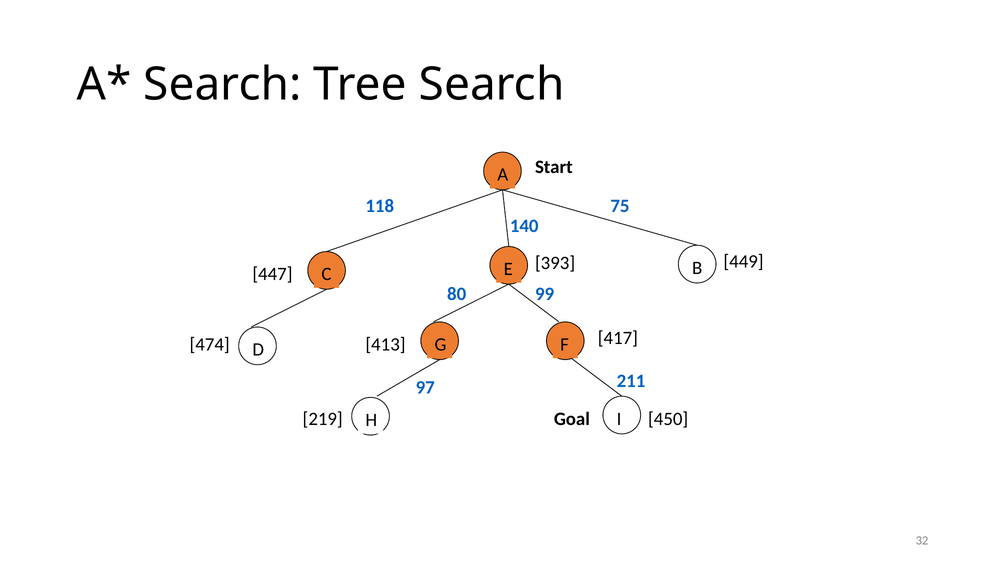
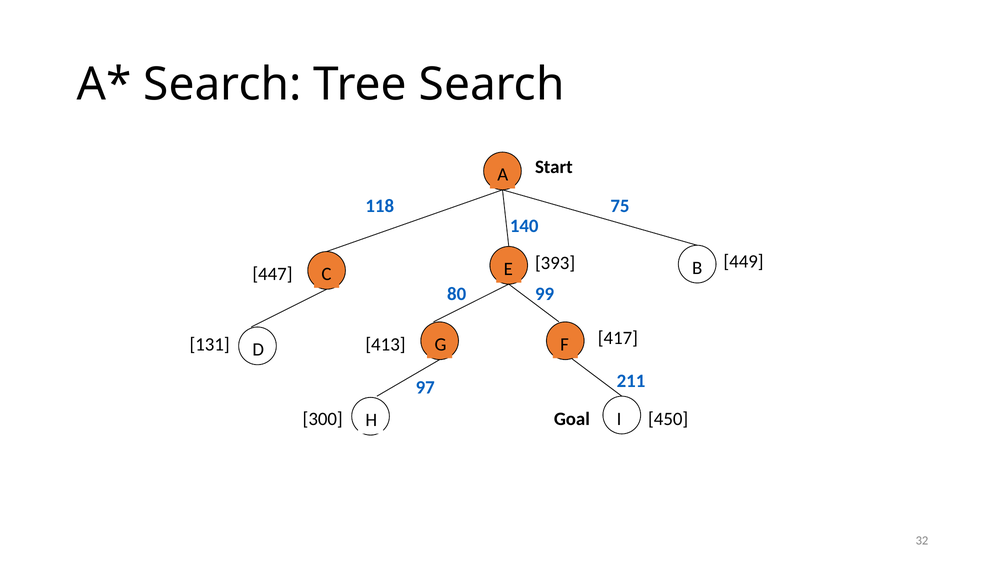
474: 474 -> 131
219: 219 -> 300
